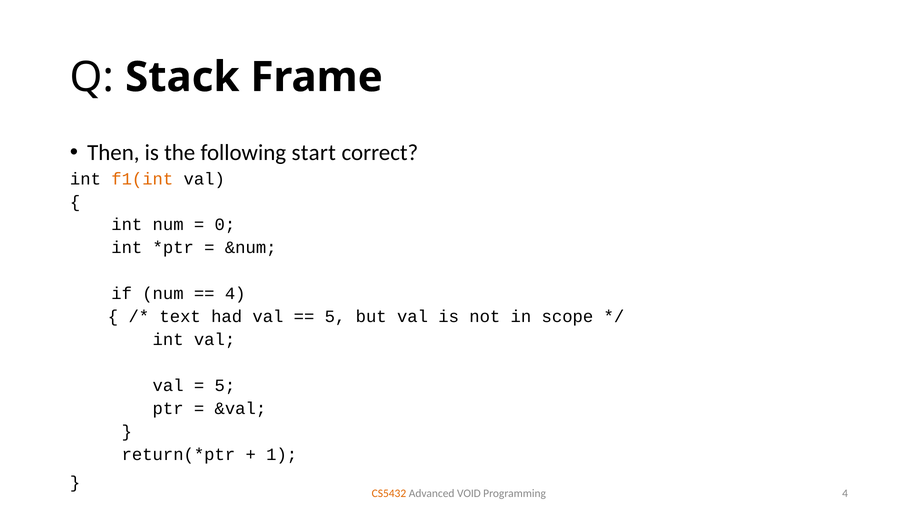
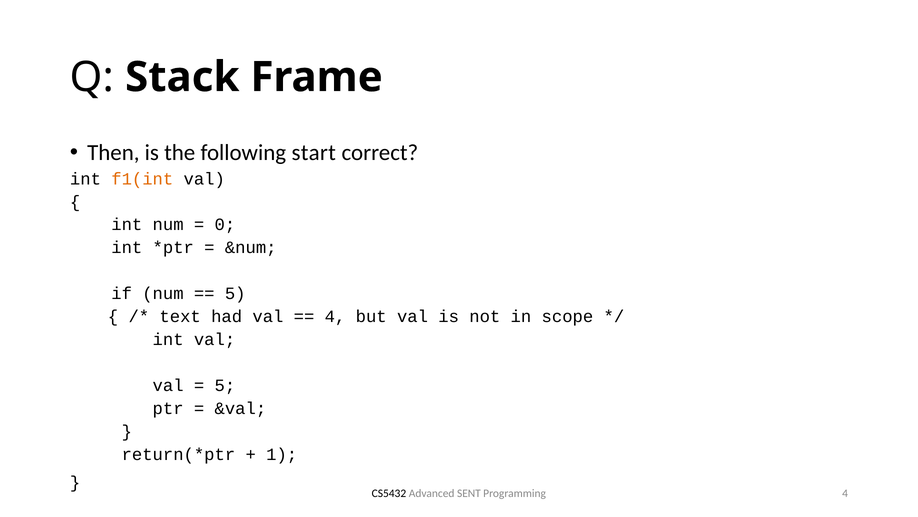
4 at (235, 293): 4 -> 5
5 at (335, 316): 5 -> 4
CS5432 colour: orange -> black
VOID: VOID -> SENT
